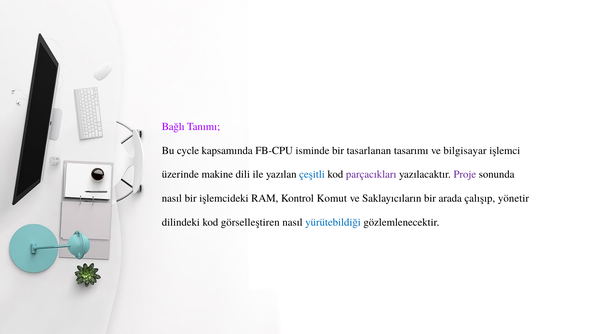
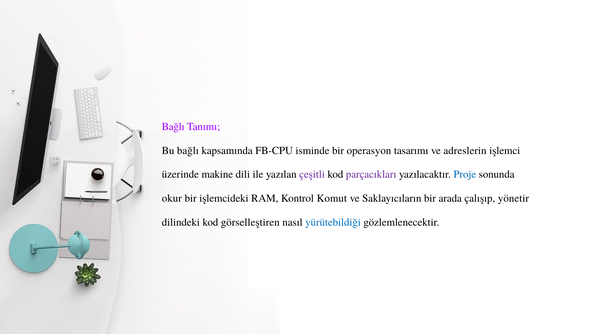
Bu cycle: cycle -> bağlı
tasarlanan: tasarlanan -> operasyon
bilgisayar: bilgisayar -> adreslerin
çeşitli colour: blue -> purple
Proje colour: purple -> blue
nasıl at (172, 198): nasıl -> okur
